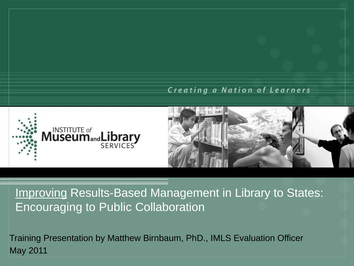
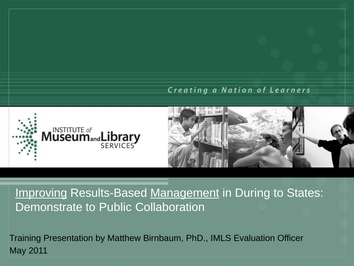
Management underline: none -> present
Library: Library -> During
Encouraging: Encouraging -> Demonstrate
